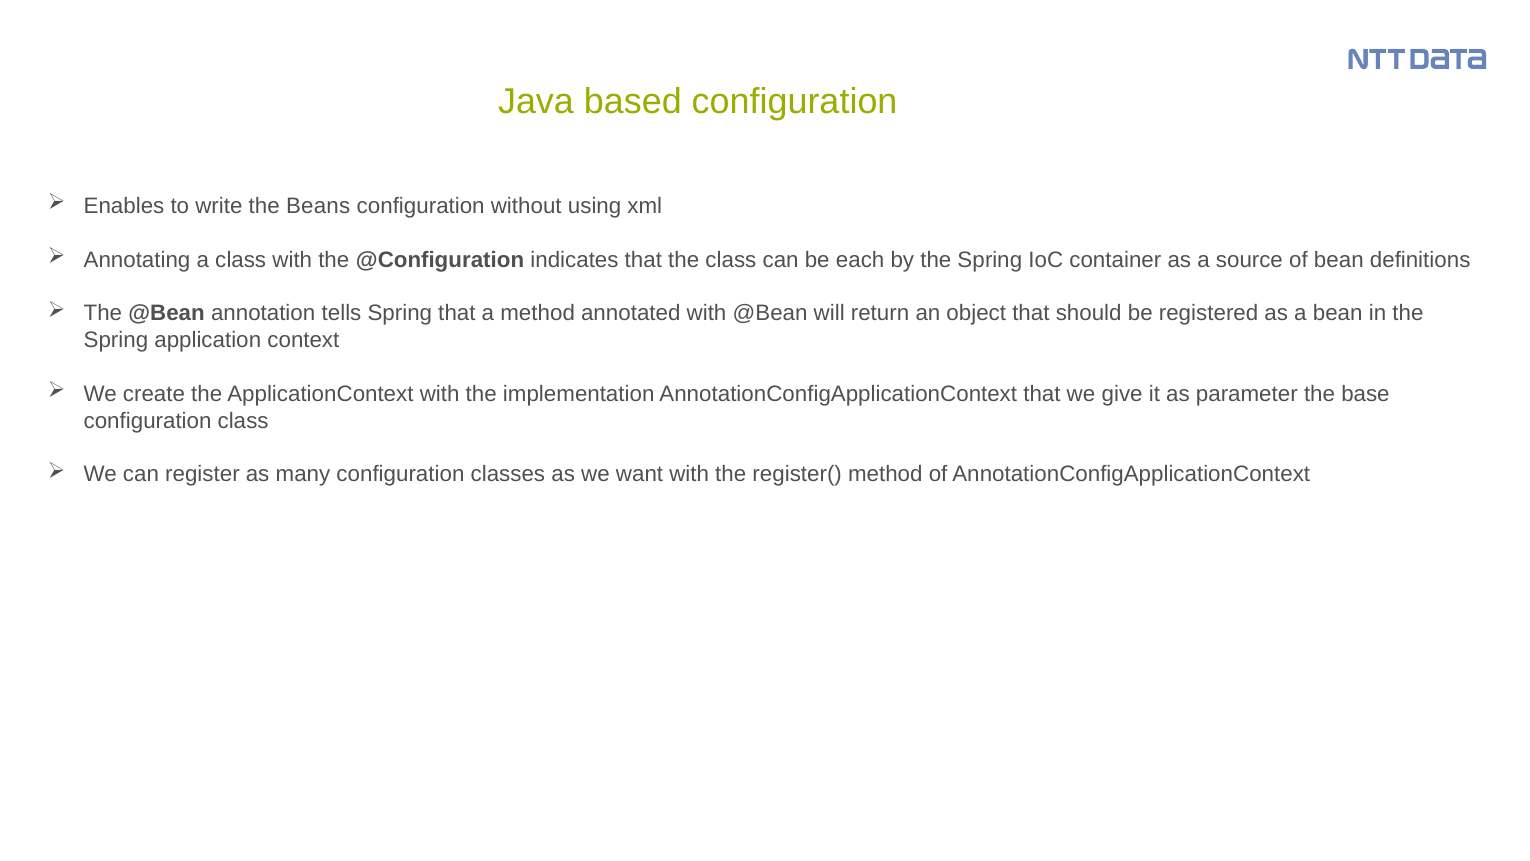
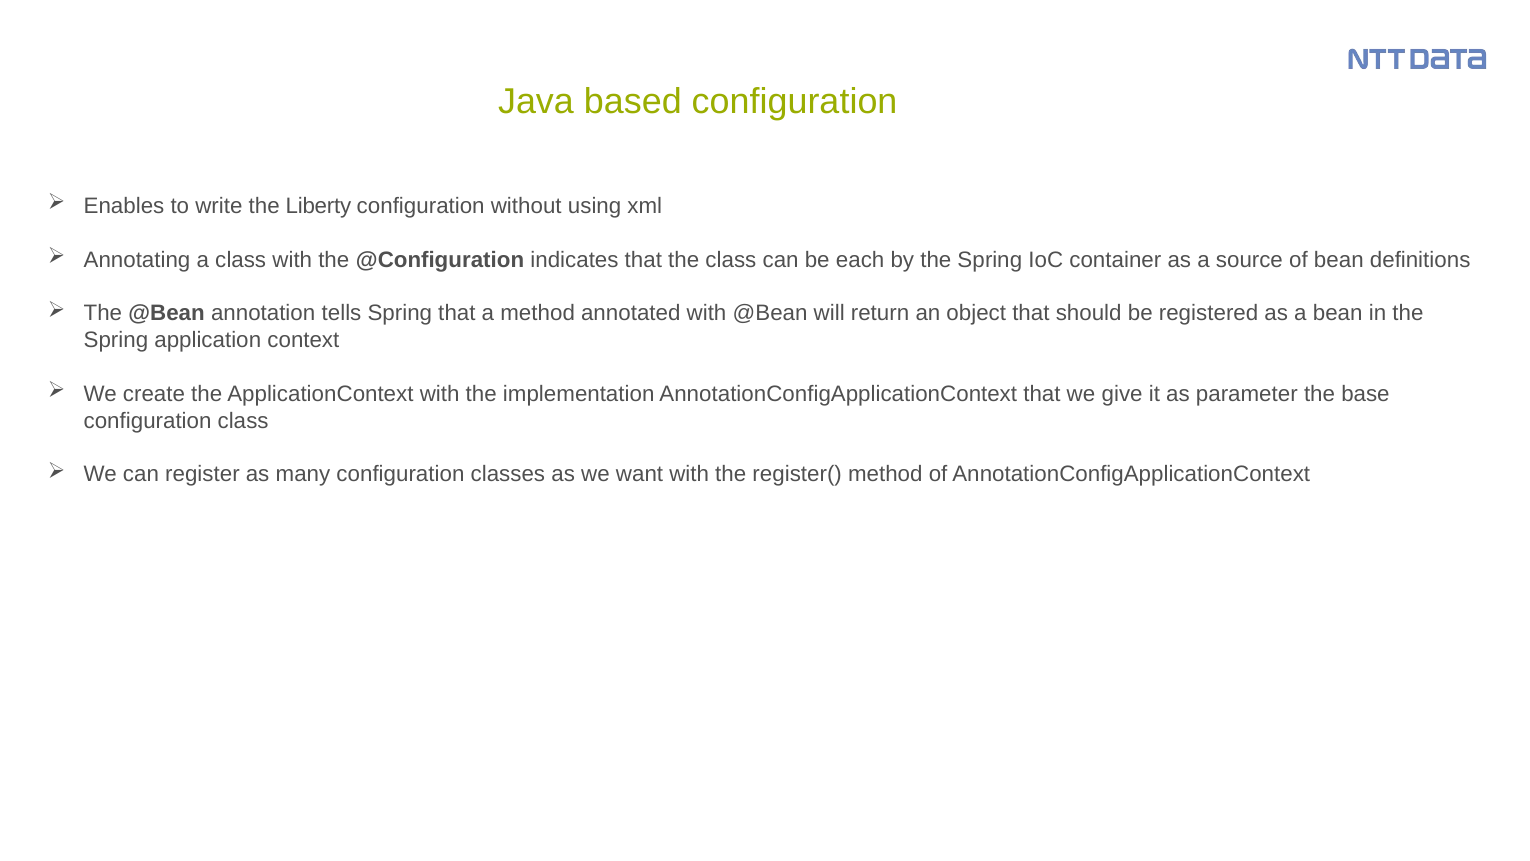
Beans: Beans -> Liberty
